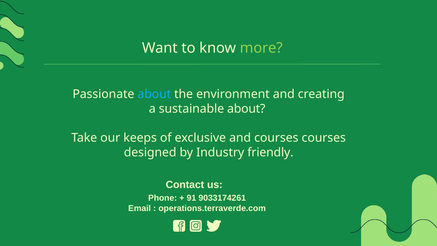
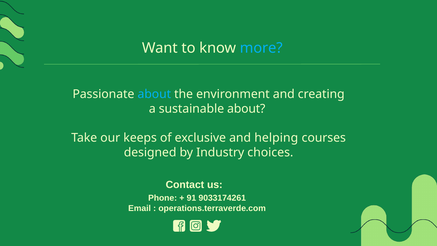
more colour: light green -> light blue
and courses: courses -> helping
friendly: friendly -> choices
